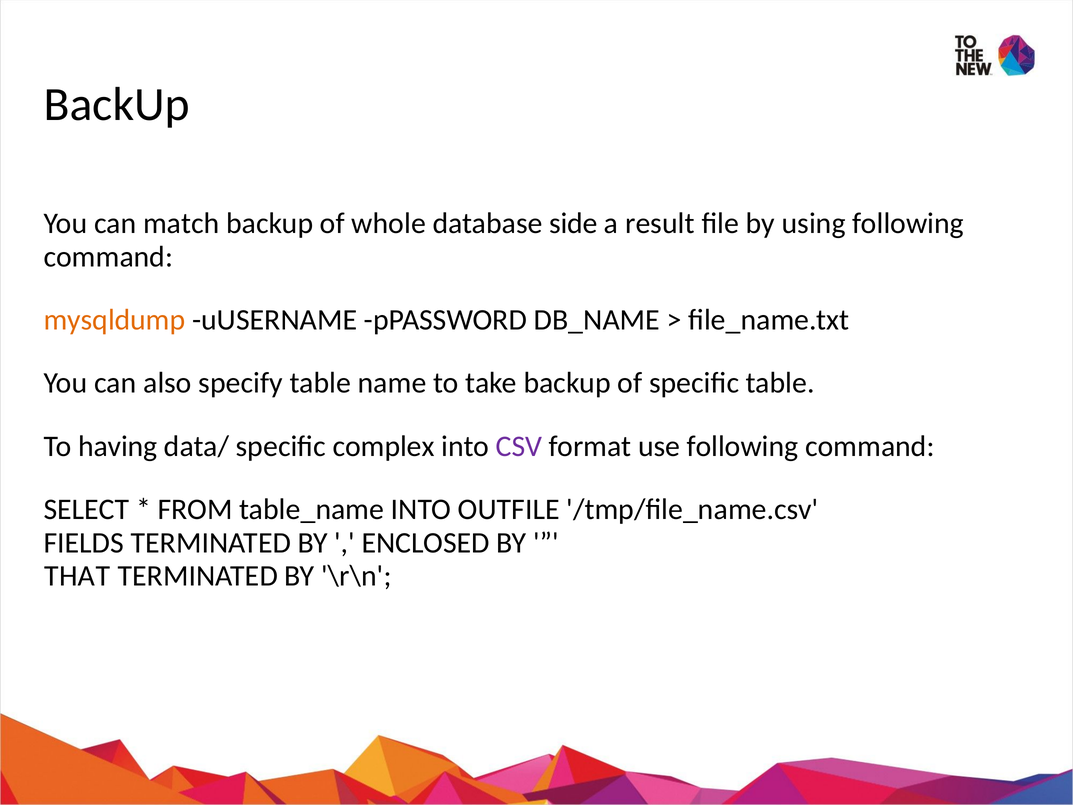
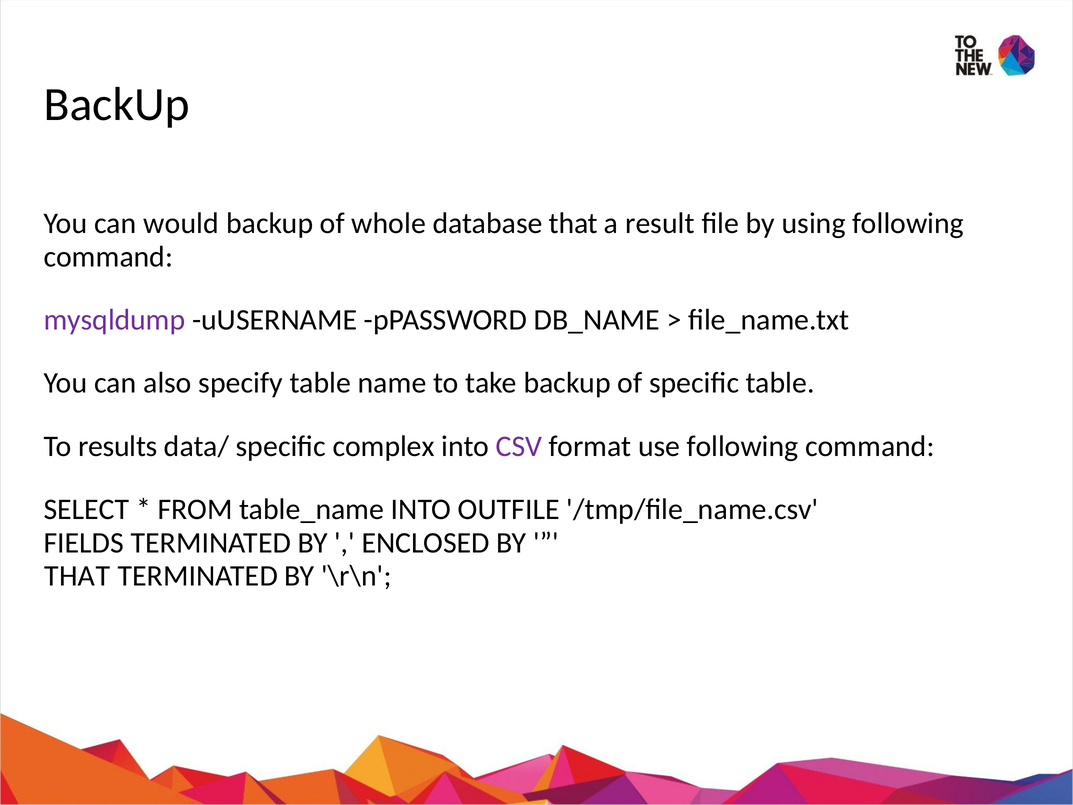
match: match -> would
database side: side -> that
mysqldump colour: orange -> purple
having: having -> results
